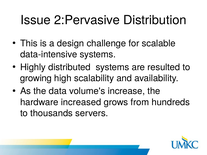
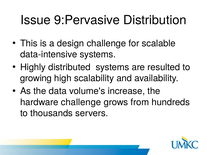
2:Pervasive: 2:Pervasive -> 9:Pervasive
hardware increased: increased -> challenge
